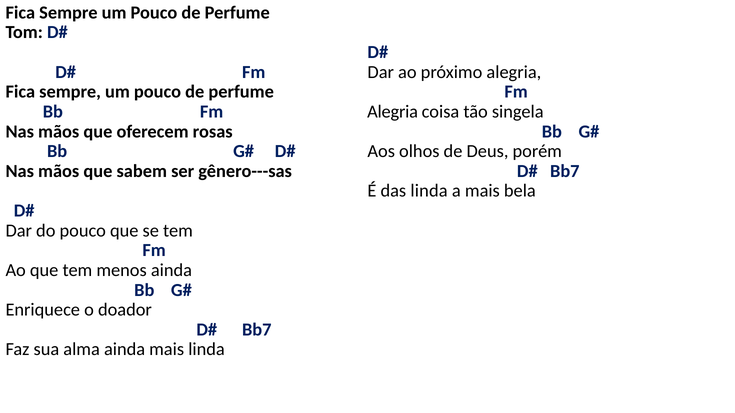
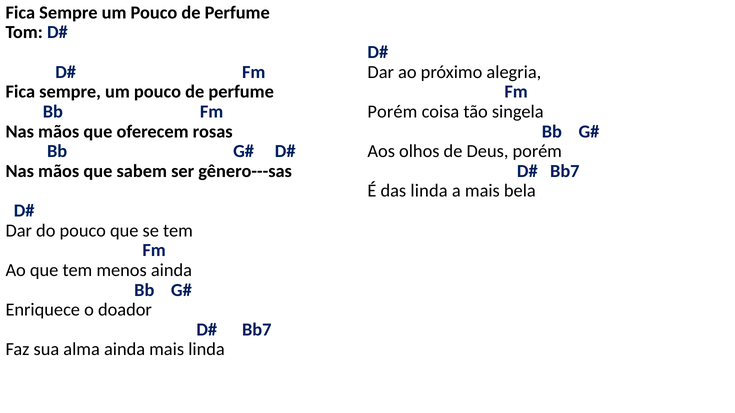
Alegria at (393, 112): Alegria -> Porém
